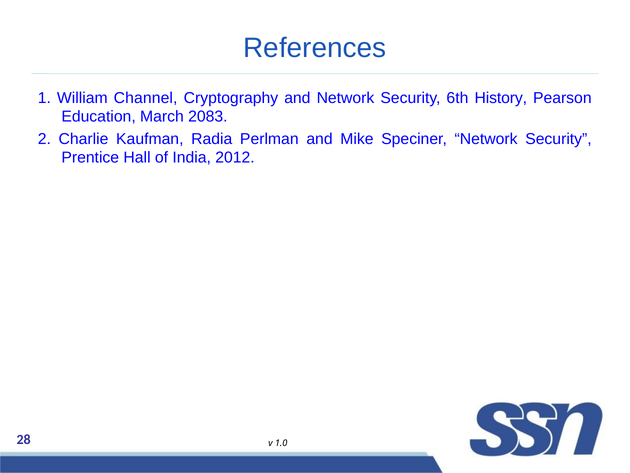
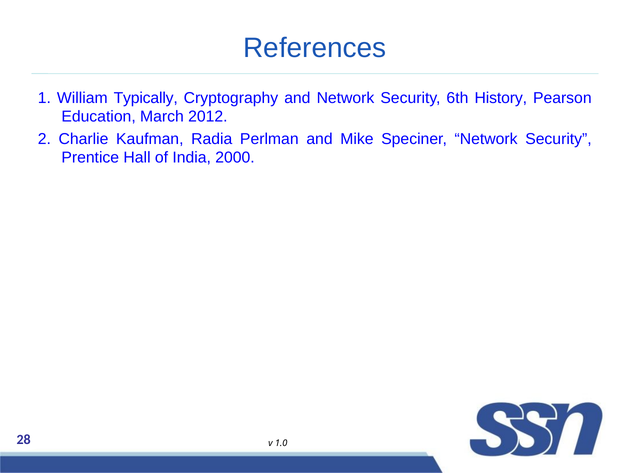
Channel: Channel -> Typically
2083: 2083 -> 2012
2012: 2012 -> 2000
